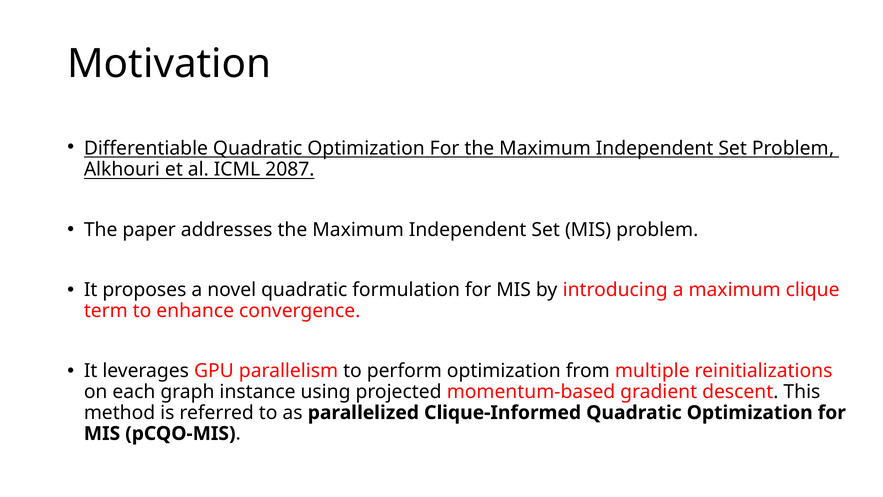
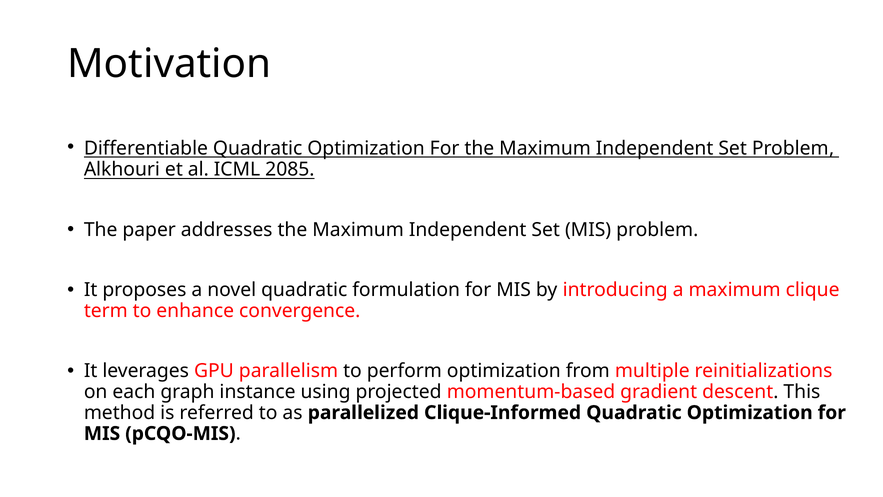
2087: 2087 -> 2085
